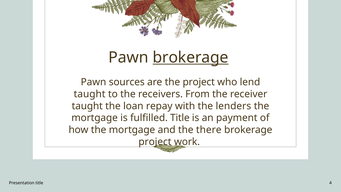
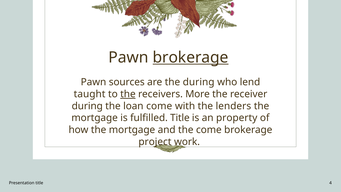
the project: project -> during
the at (128, 94) underline: none -> present
From: From -> More
taught at (87, 106): taught -> during
loan repay: repay -> come
payment: payment -> property
the there: there -> come
